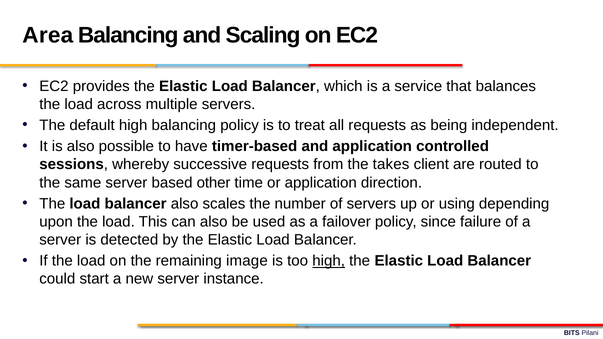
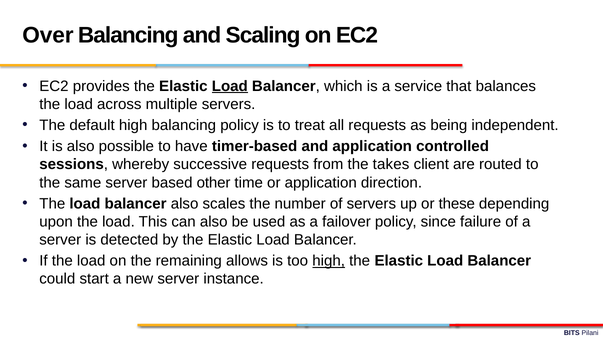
Area: Area -> Over
Load at (230, 86) underline: none -> present
using: using -> these
image: image -> allows
